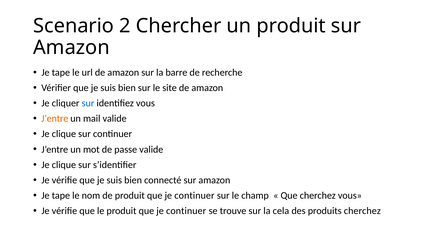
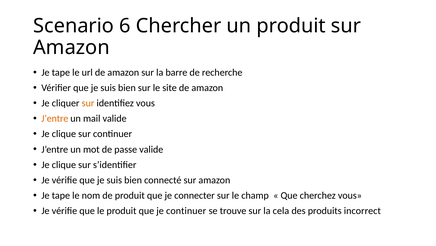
2: 2 -> 6
sur at (88, 103) colour: blue -> orange
continuer at (194, 195): continuer -> connecter
produits cherchez: cherchez -> incorrect
